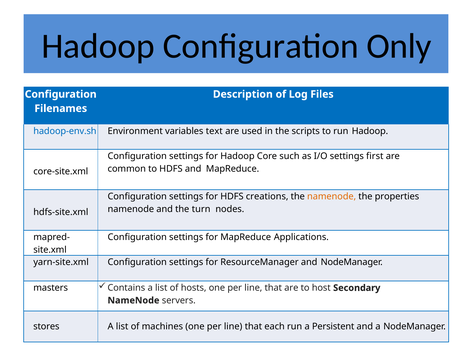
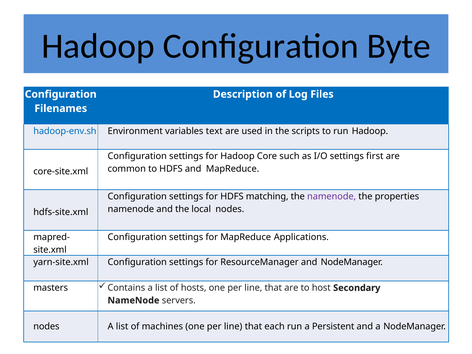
Only: Only -> Byte
creations: creations -> matching
namenode at (332, 197) colour: orange -> purple
turn: turn -> local
stores at (46, 327): stores -> nodes
